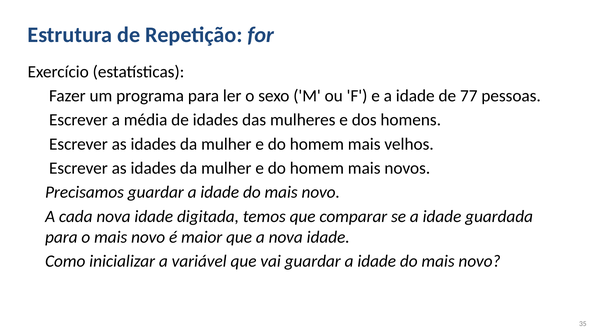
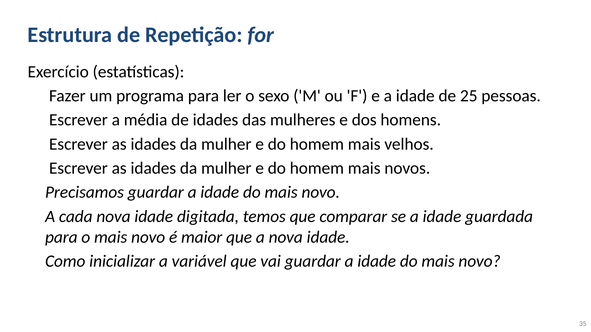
77: 77 -> 25
